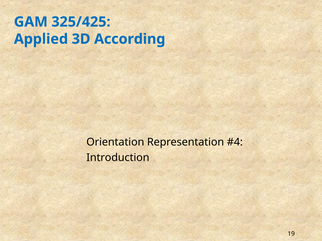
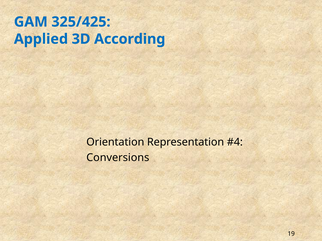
Introduction: Introduction -> Conversions
